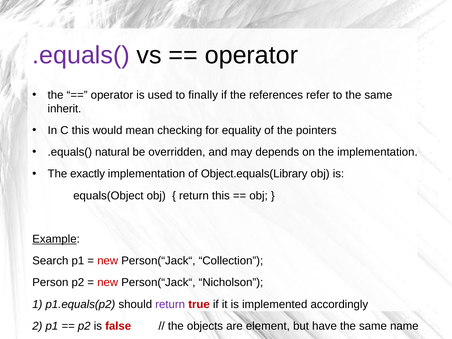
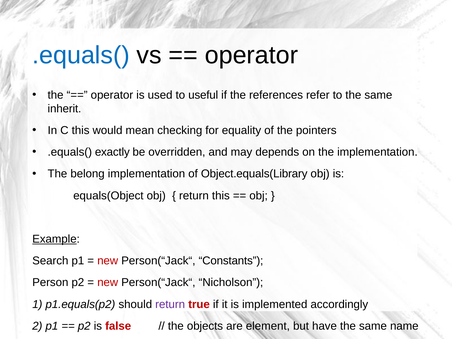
.equals( at (81, 55) colour: purple -> blue
finally: finally -> useful
natural: natural -> exactly
exactly: exactly -> belong
Collection: Collection -> Constants
